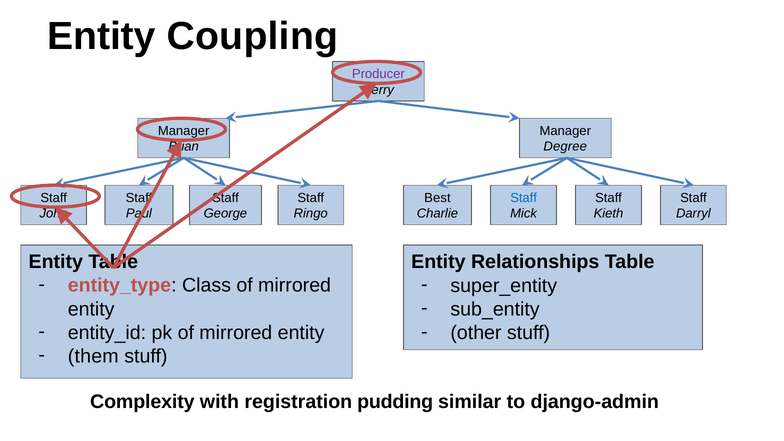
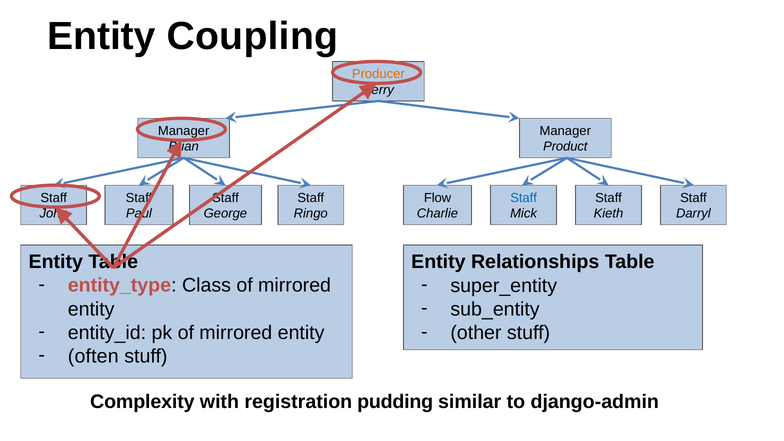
Producer colour: purple -> orange
Degree: Degree -> Product
Best: Best -> Flow
them: them -> often
